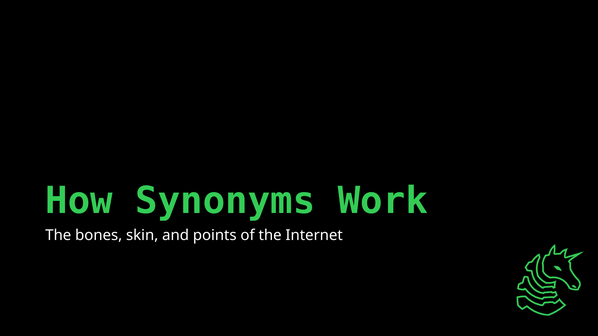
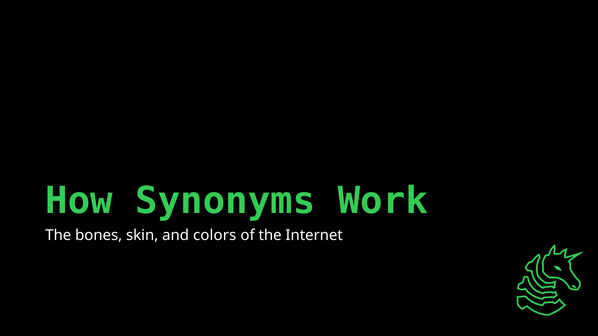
points: points -> colors
